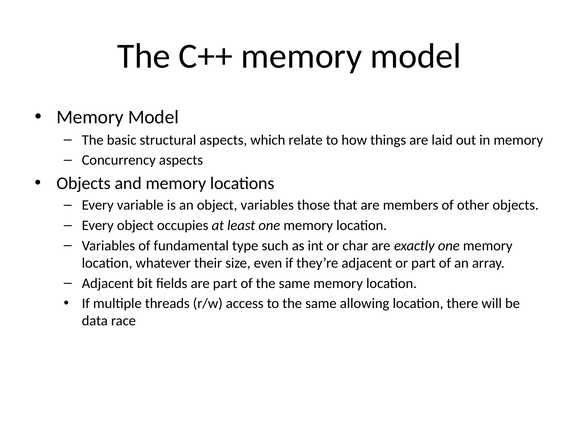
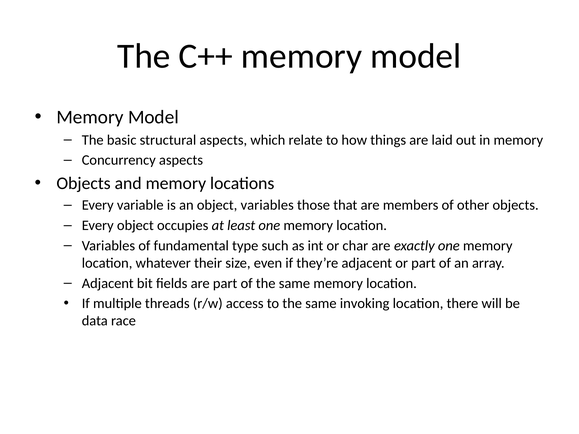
allowing: allowing -> invoking
